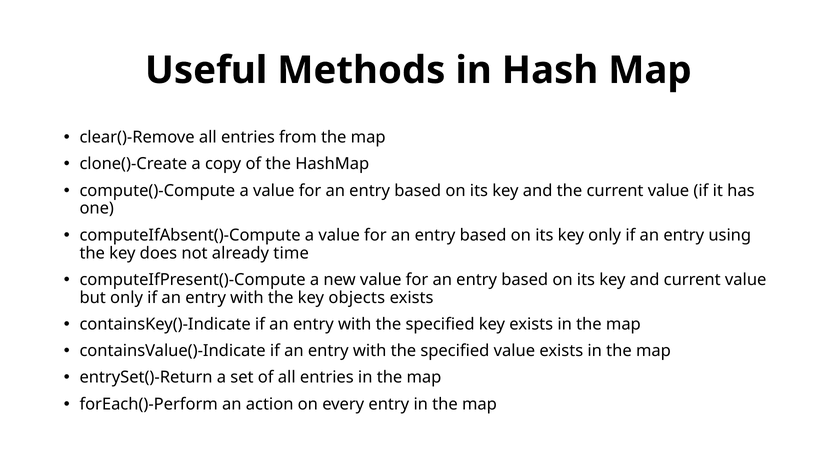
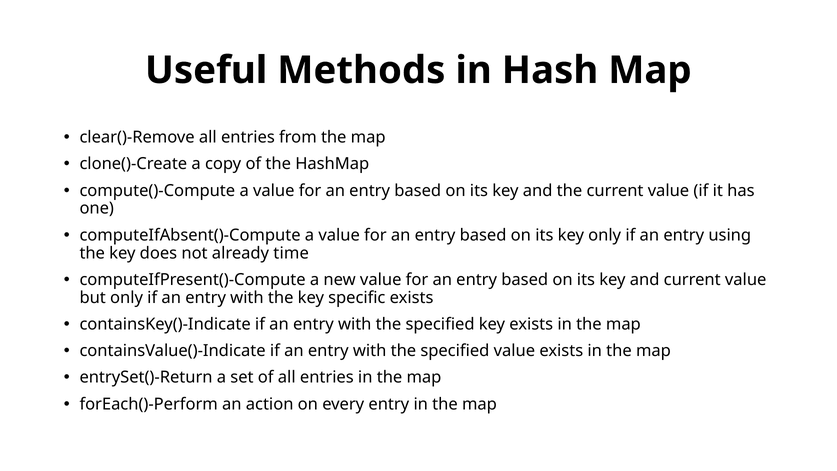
objects: objects -> specific
